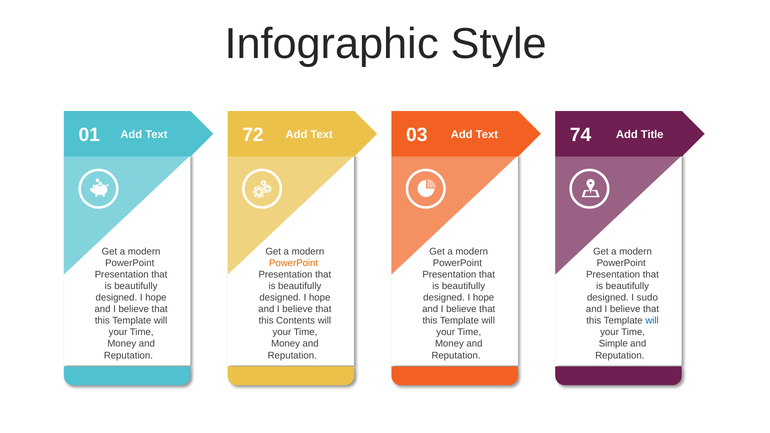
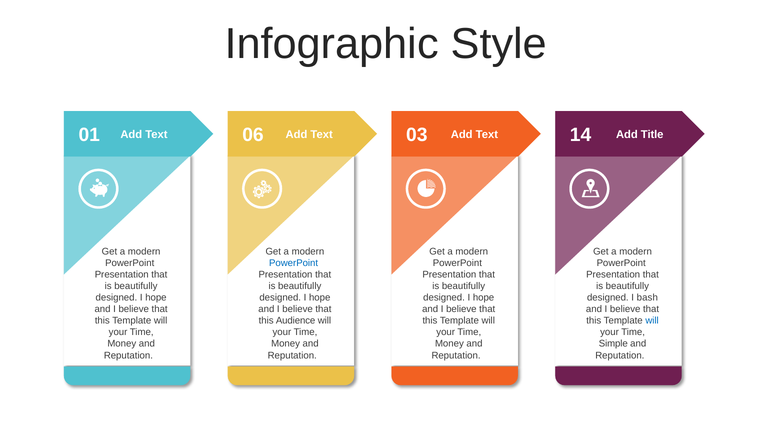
72: 72 -> 06
74: 74 -> 14
PowerPoint at (294, 263) colour: orange -> blue
sudo: sudo -> bash
Contents: Contents -> Audience
